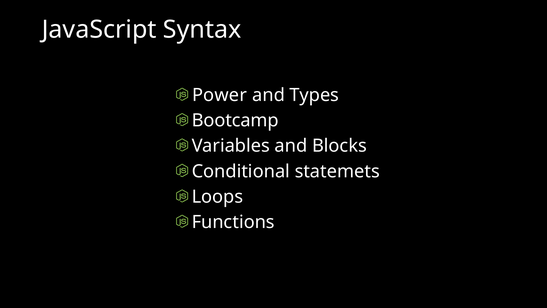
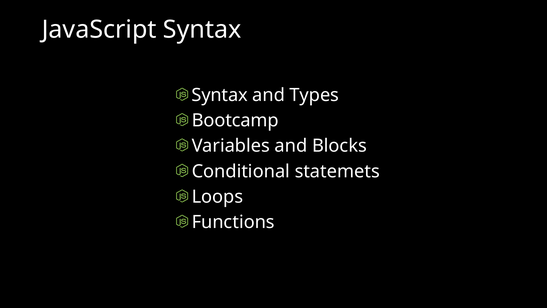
Power at (219, 95): Power -> Syntax
